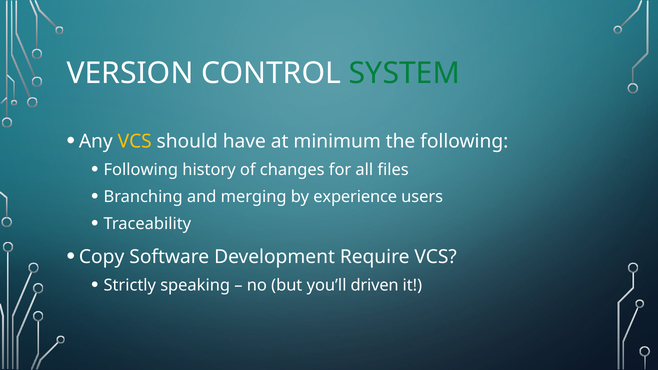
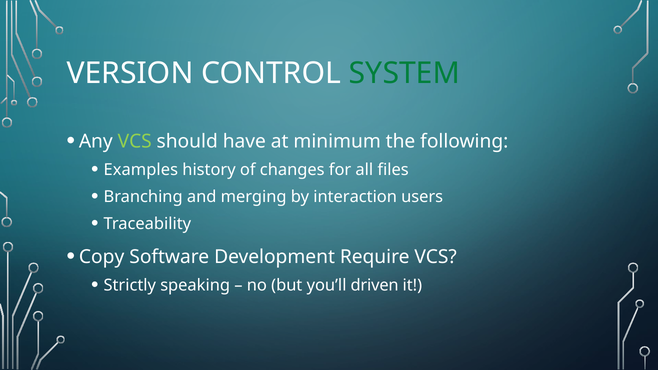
VCS at (135, 141) colour: yellow -> light green
Following at (141, 170): Following -> Examples
experience: experience -> interaction
